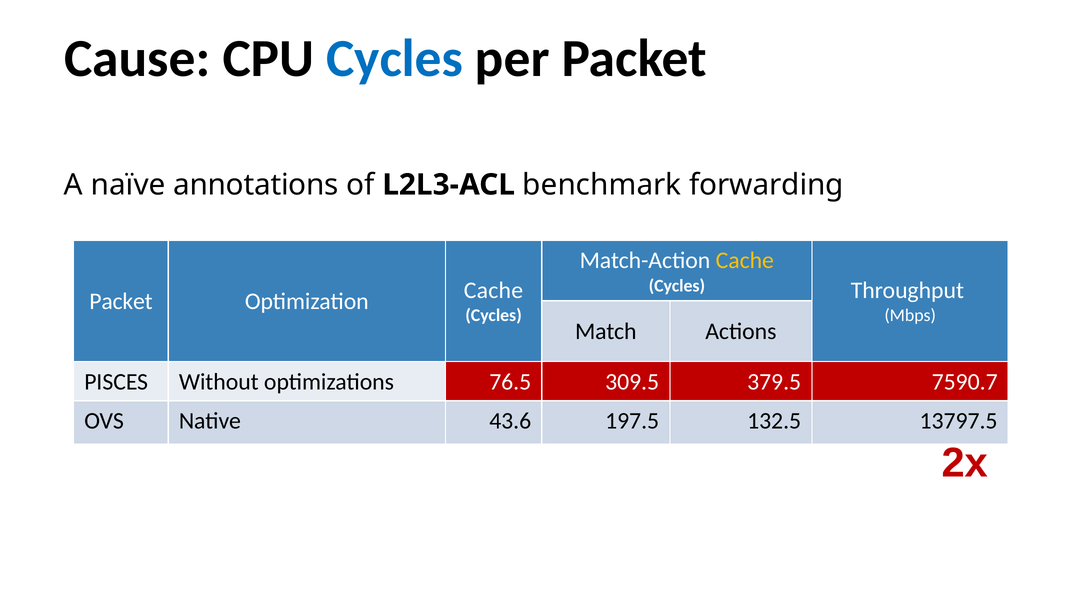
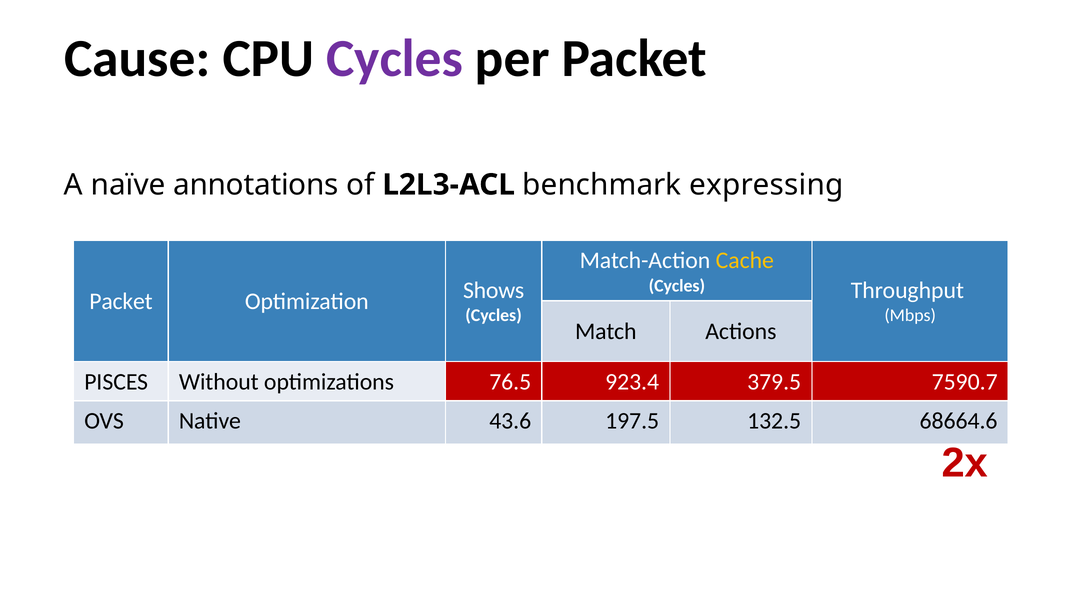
Cycles at (395, 59) colour: blue -> purple
forwarding: forwarding -> expressing
Optimization Cache: Cache -> Shows
309.5: 309.5 -> 923.4
13797.5: 13797.5 -> 68664.6
